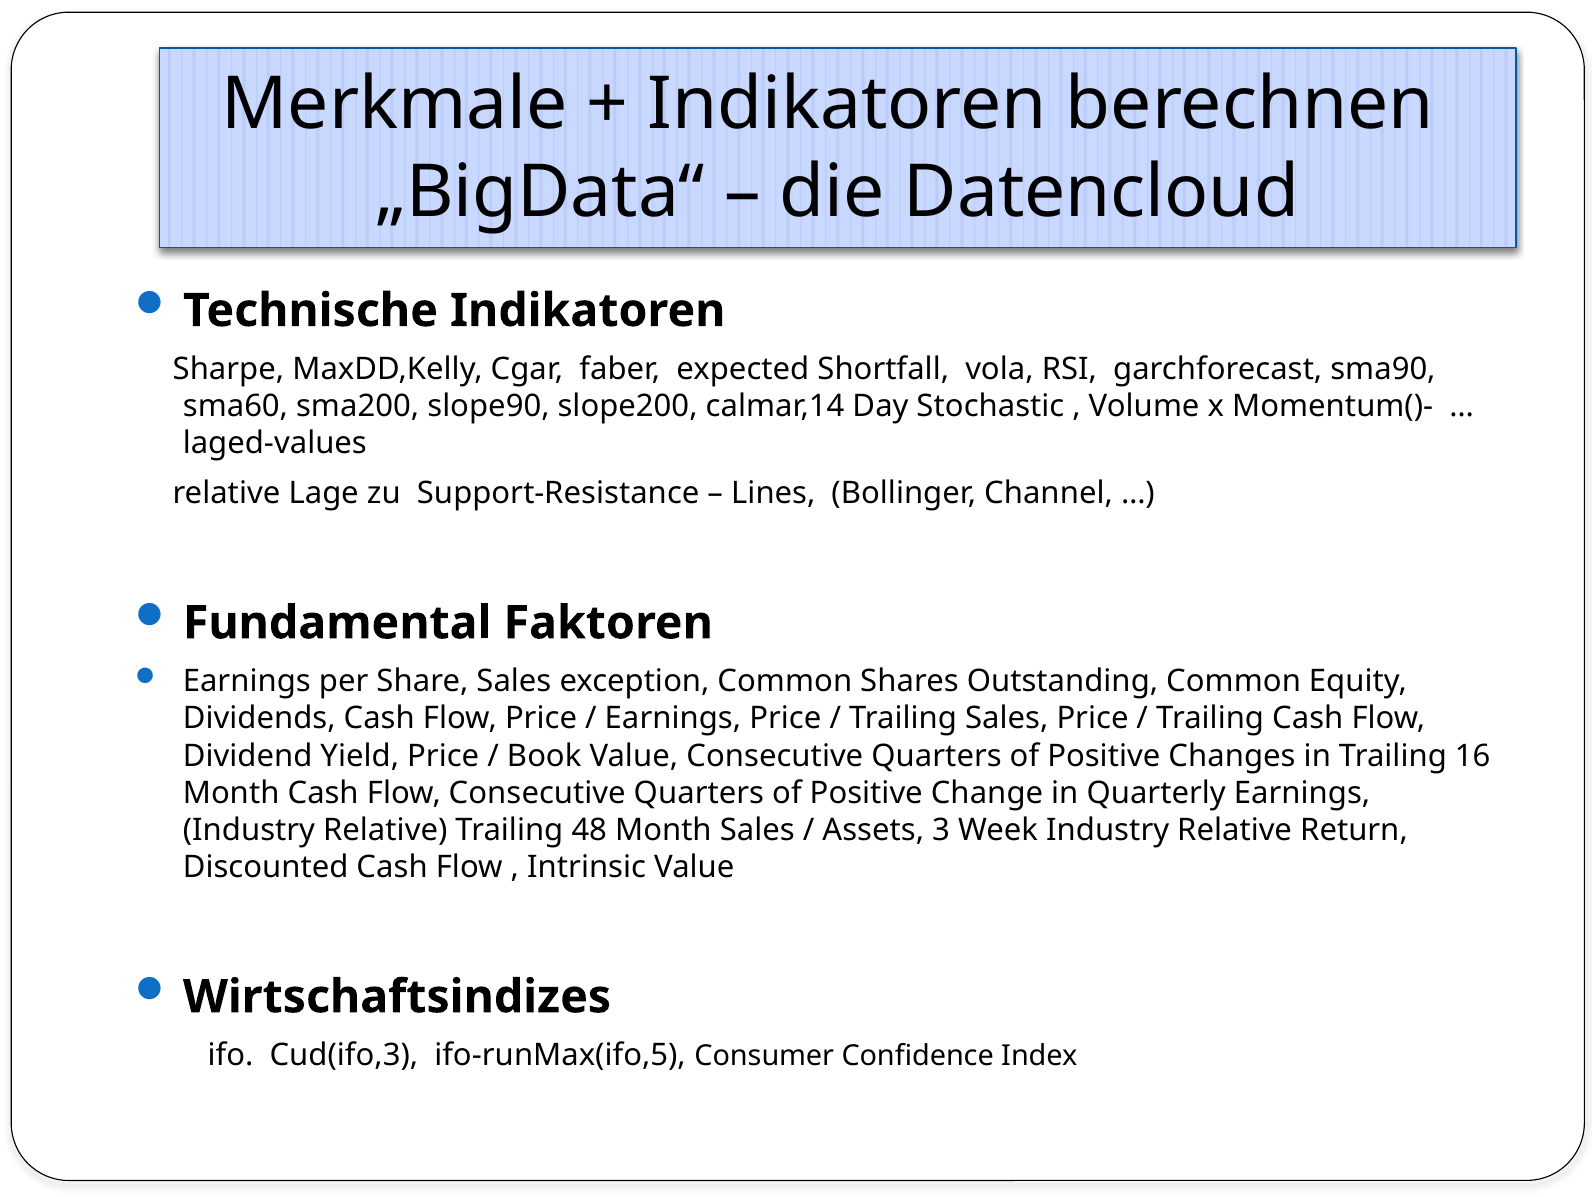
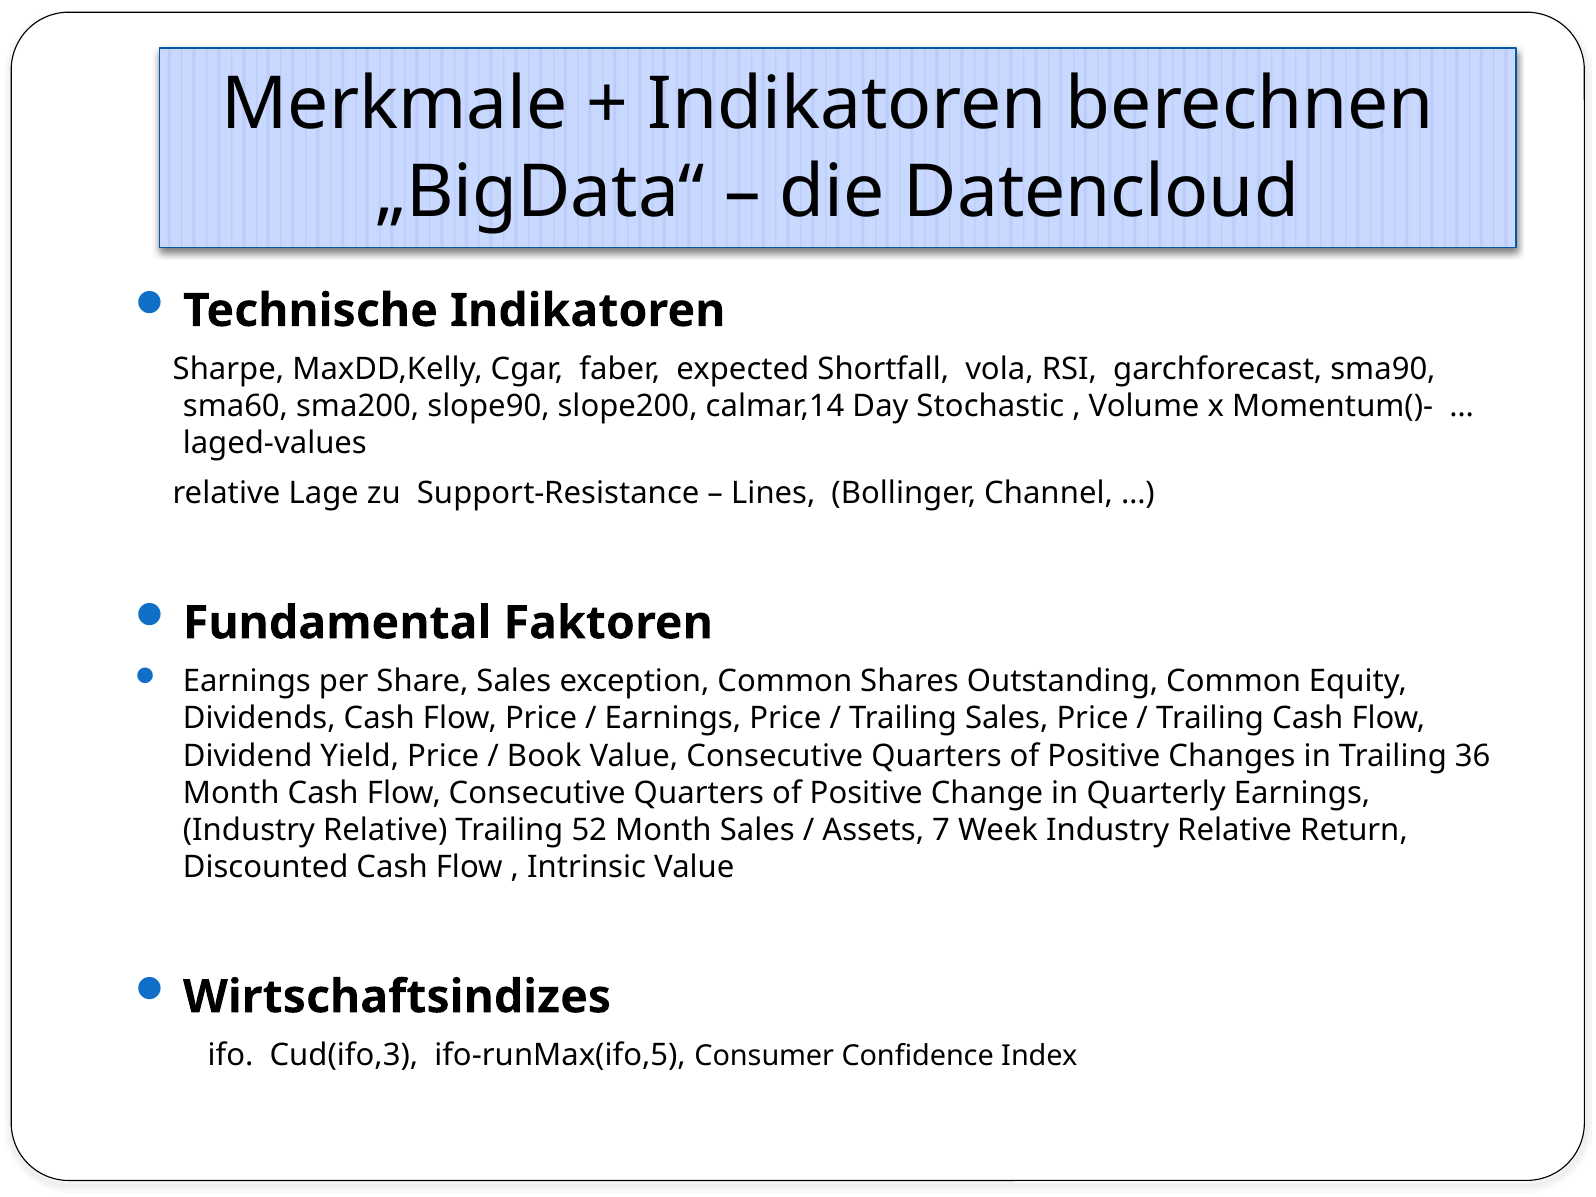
16: 16 -> 36
48: 48 -> 52
3: 3 -> 7
